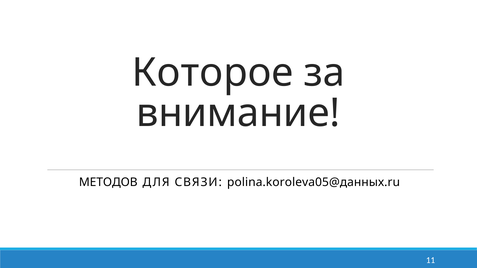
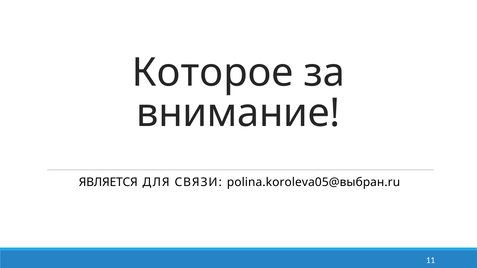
МЕТОДОВ: МЕТОДОВ -> ЯВЛЯЕТСЯ
polina.koroleva05@данных.ru: polina.koroleva05@данных.ru -> polina.koroleva05@выбран.ru
